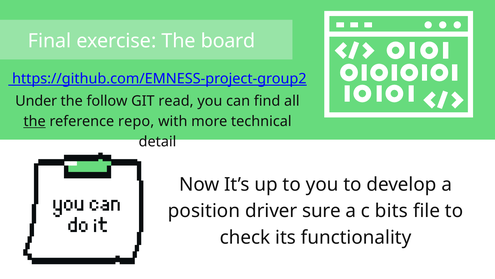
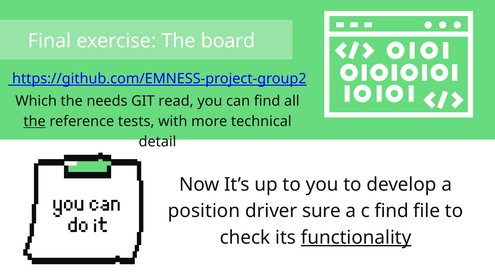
Under: Under -> Which
follow: follow -> needs
repo: repo -> tests
c bits: bits -> find
functionality underline: none -> present
